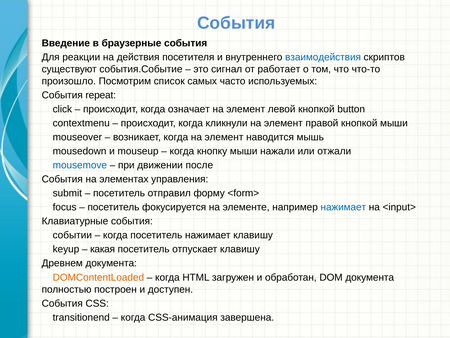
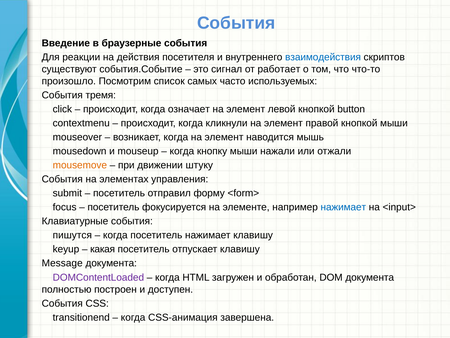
repeat: repeat -> тремя
mousemove colour: blue -> orange
после: после -> штуку
событии: событии -> пишутся
Древнем: Древнем -> Message
DOMContentLoaded colour: orange -> purple
